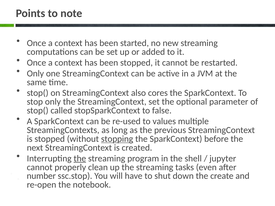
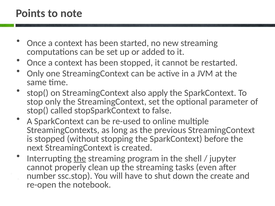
cores: cores -> apply
values: values -> online
stopping underline: present -> none
